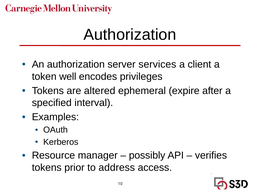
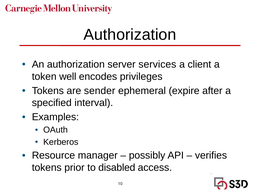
altered: altered -> sender
address: address -> disabled
